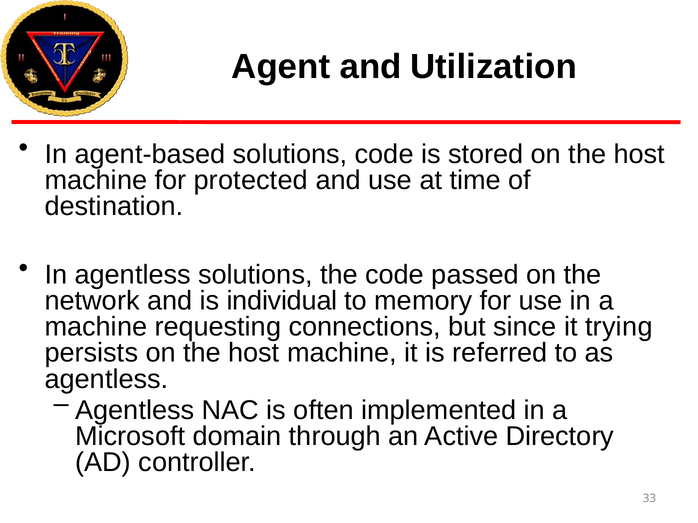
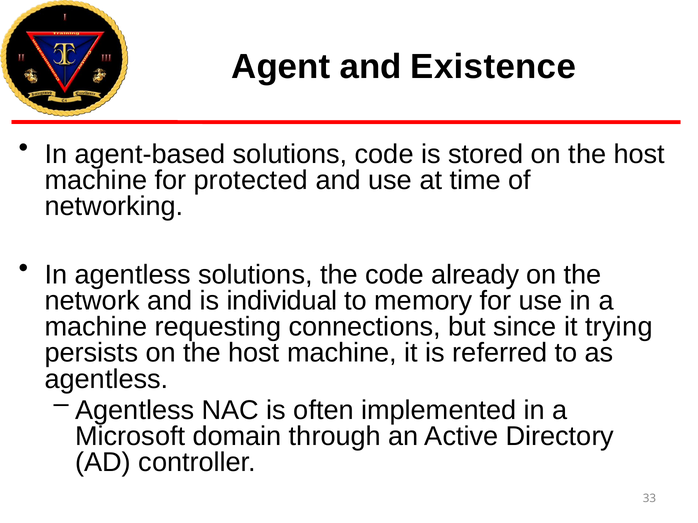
Utilization: Utilization -> Existence
destination: destination -> networking
passed: passed -> already
